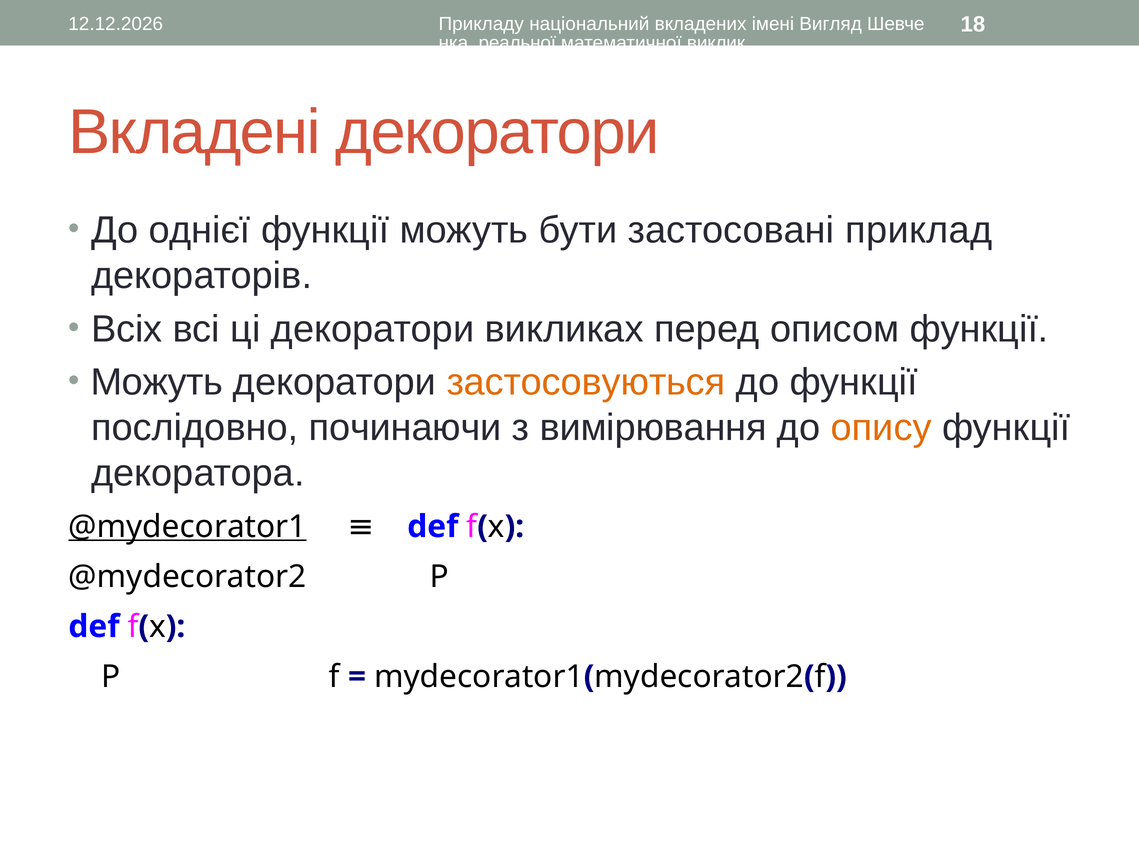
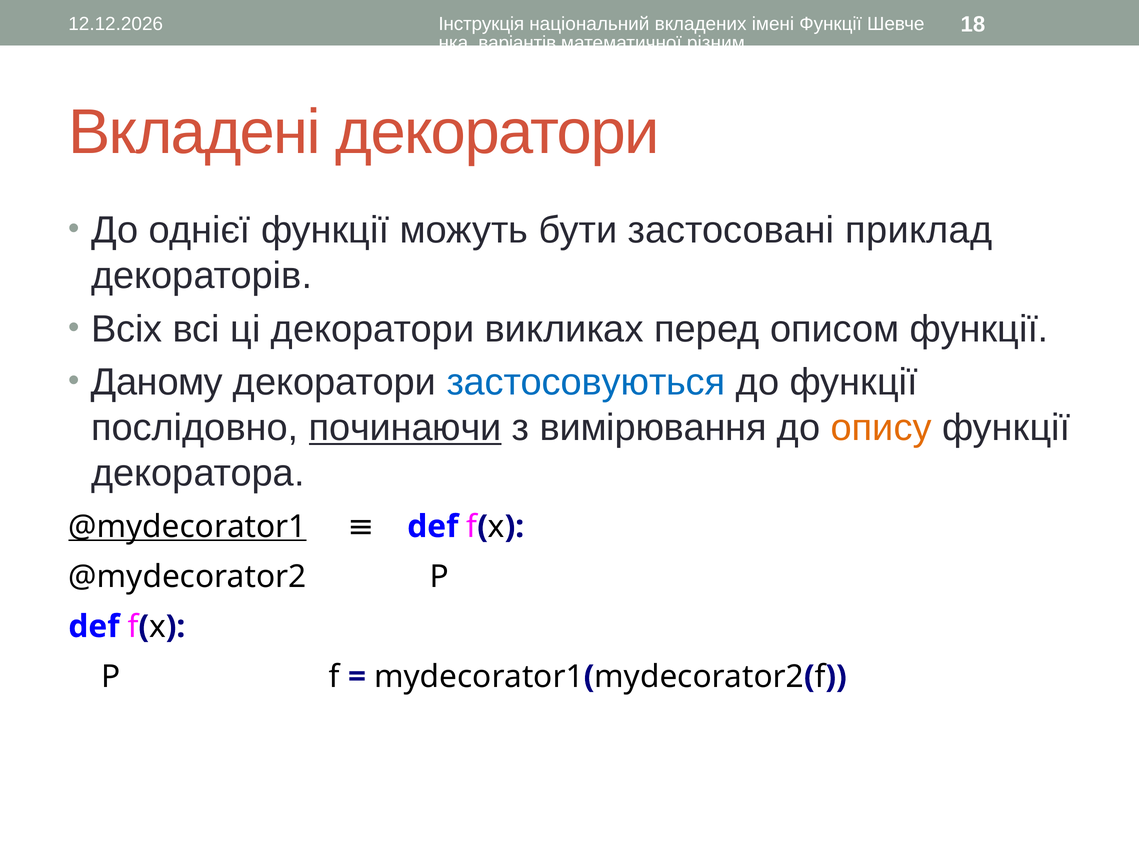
Прикладу: Прикладу -> Інструкція
імені Вигляд: Вигляд -> Функції
реальної: реальної -> варіантів
виклик: виклик -> різним
Можуть at (157, 382): Можуть -> Даному
застосовуються colour: orange -> blue
починаючи underline: none -> present
